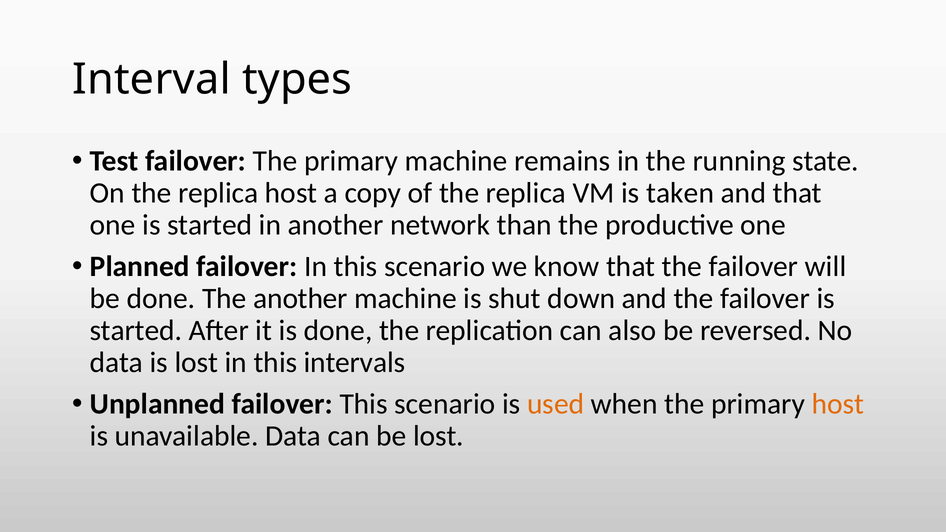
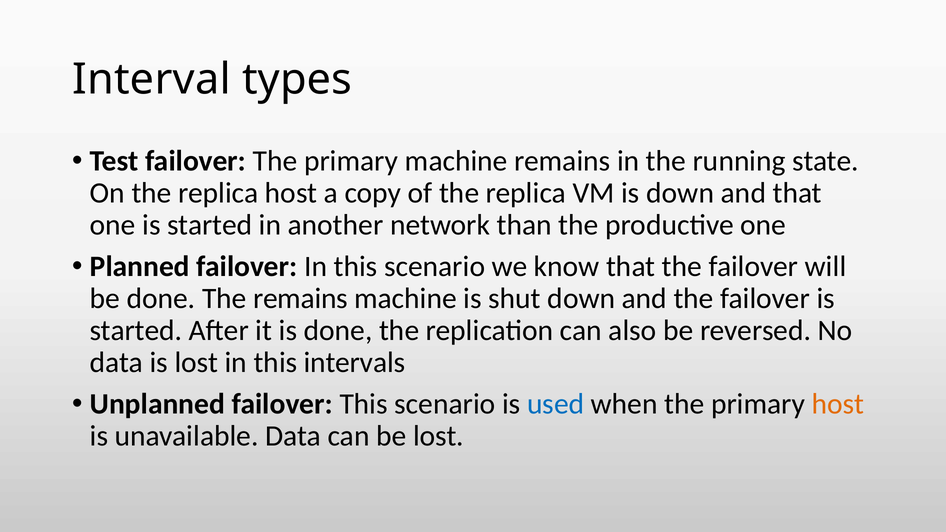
is taken: taken -> down
The another: another -> remains
used colour: orange -> blue
